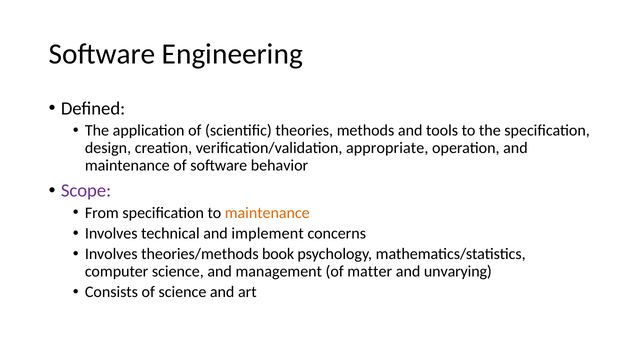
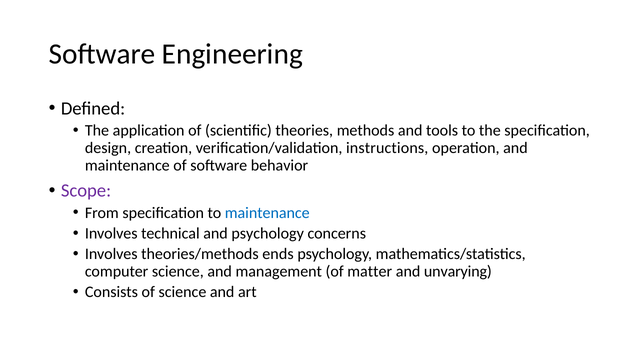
appropriate: appropriate -> instructions
maintenance at (267, 213) colour: orange -> blue
and implement: implement -> psychology
book: book -> ends
